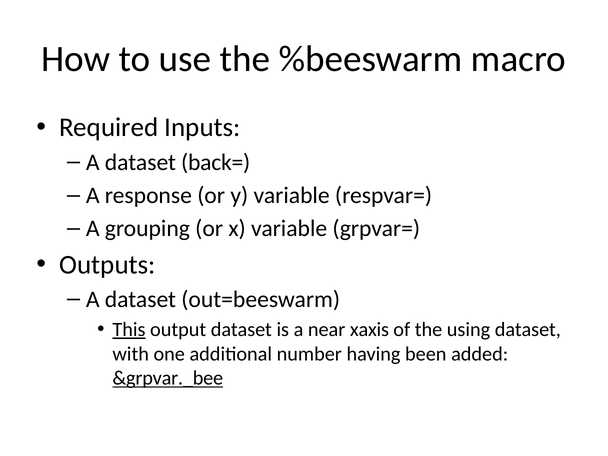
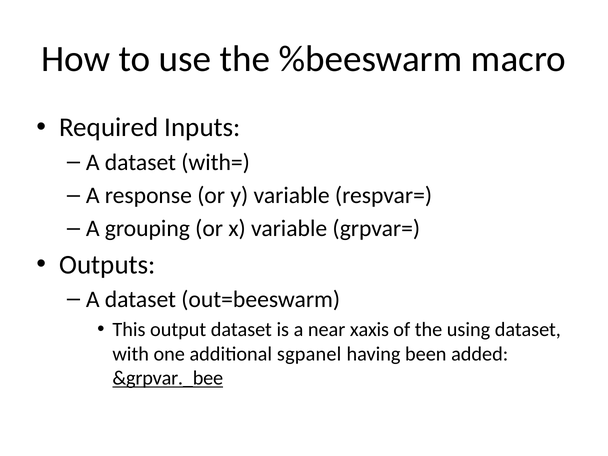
back=: back= -> with=
This underline: present -> none
number: number -> sgpanel
